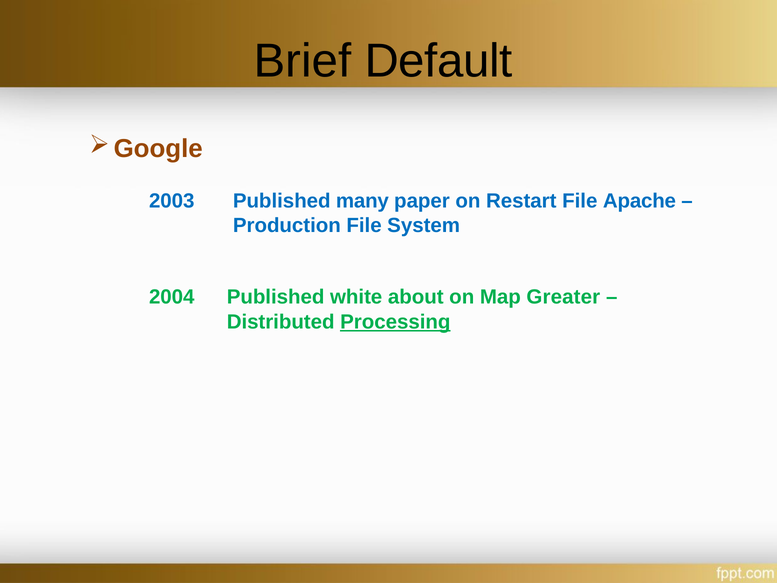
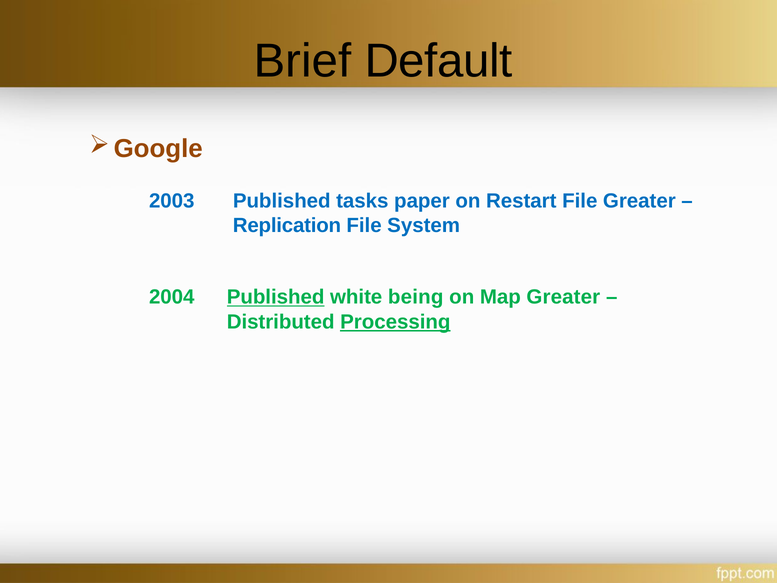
many: many -> tasks
File Apache: Apache -> Greater
Production: Production -> Replication
Published at (276, 297) underline: none -> present
about: about -> being
